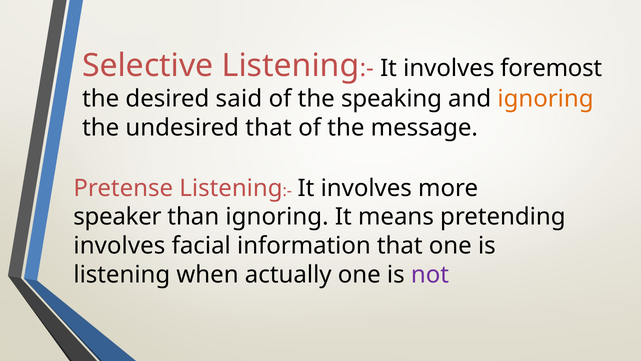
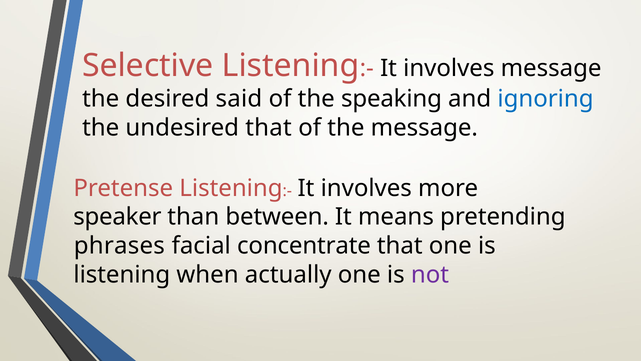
involves foremost: foremost -> message
ignoring at (546, 99) colour: orange -> blue
than ignoring: ignoring -> between
involves at (119, 246): involves -> phrases
information: information -> concentrate
